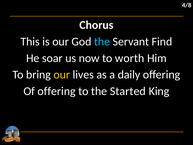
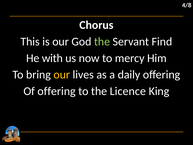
the at (102, 42) colour: light blue -> light green
soar: soar -> with
worth: worth -> mercy
Started: Started -> Licence
